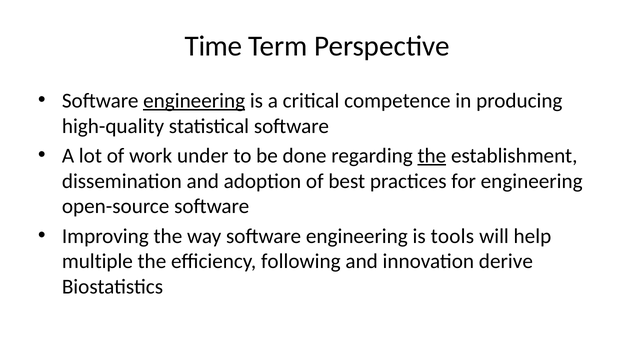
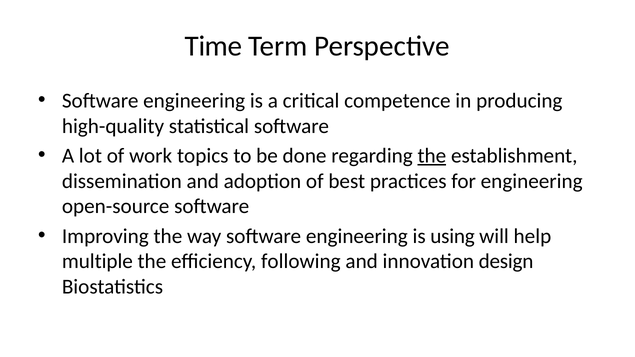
engineering at (194, 101) underline: present -> none
under: under -> topics
tools: tools -> using
derive: derive -> design
